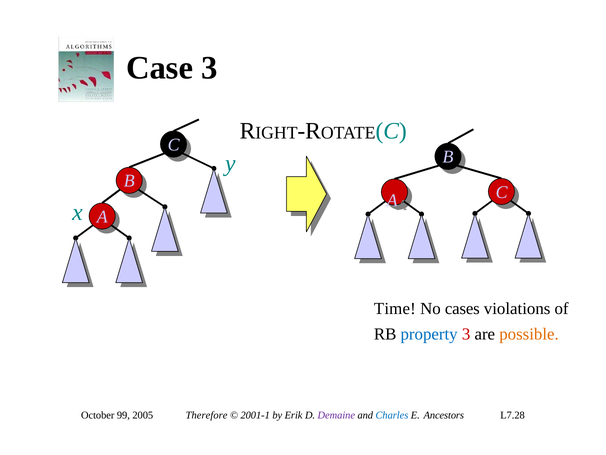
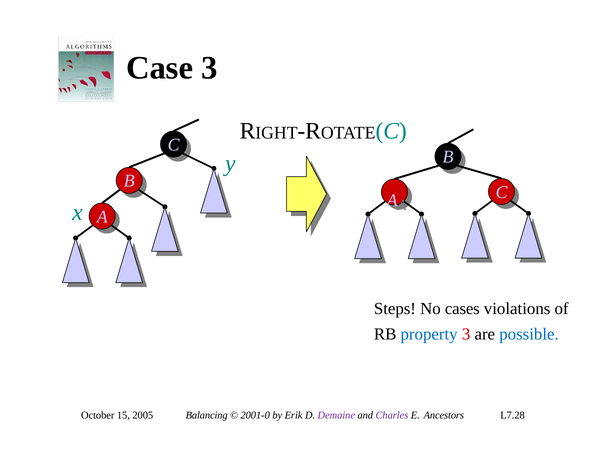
Time: Time -> Steps
possible colour: orange -> blue
99: 99 -> 15
Therefore: Therefore -> Balancing
2001-1: 2001-1 -> 2001-0
Charles colour: blue -> purple
